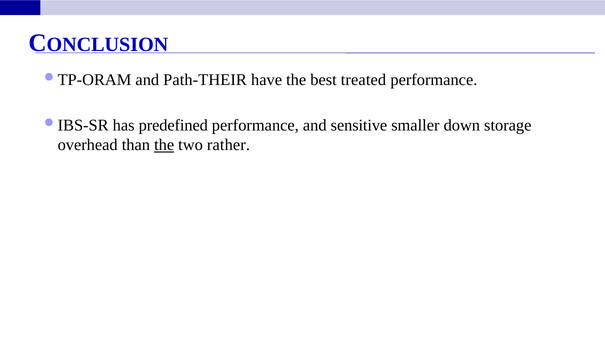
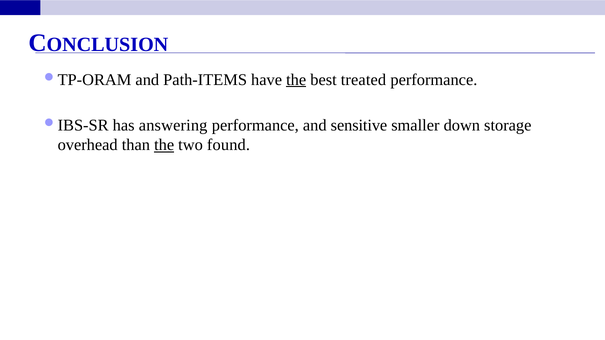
Path-THEIR: Path-THEIR -> Path-ITEMS
the at (296, 80) underline: none -> present
predefined: predefined -> answering
rather: rather -> found
